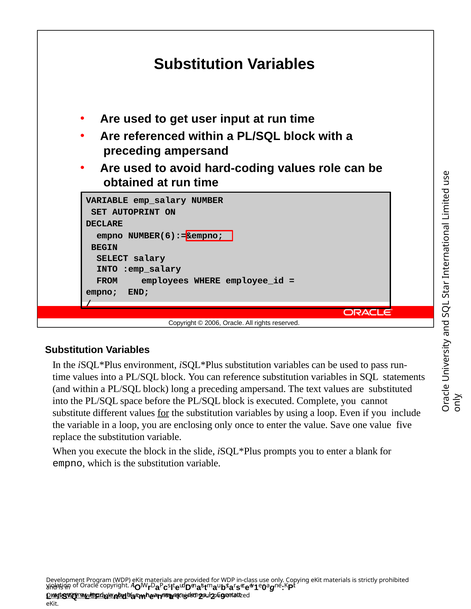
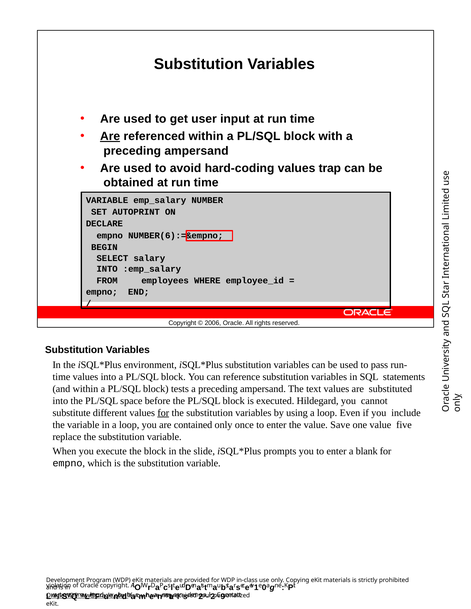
Are at (110, 136) underline: none -> present
role: role -> trap
long: long -> tests
Complete: Complete -> Hildegard
enclosing: enclosing -> contained
